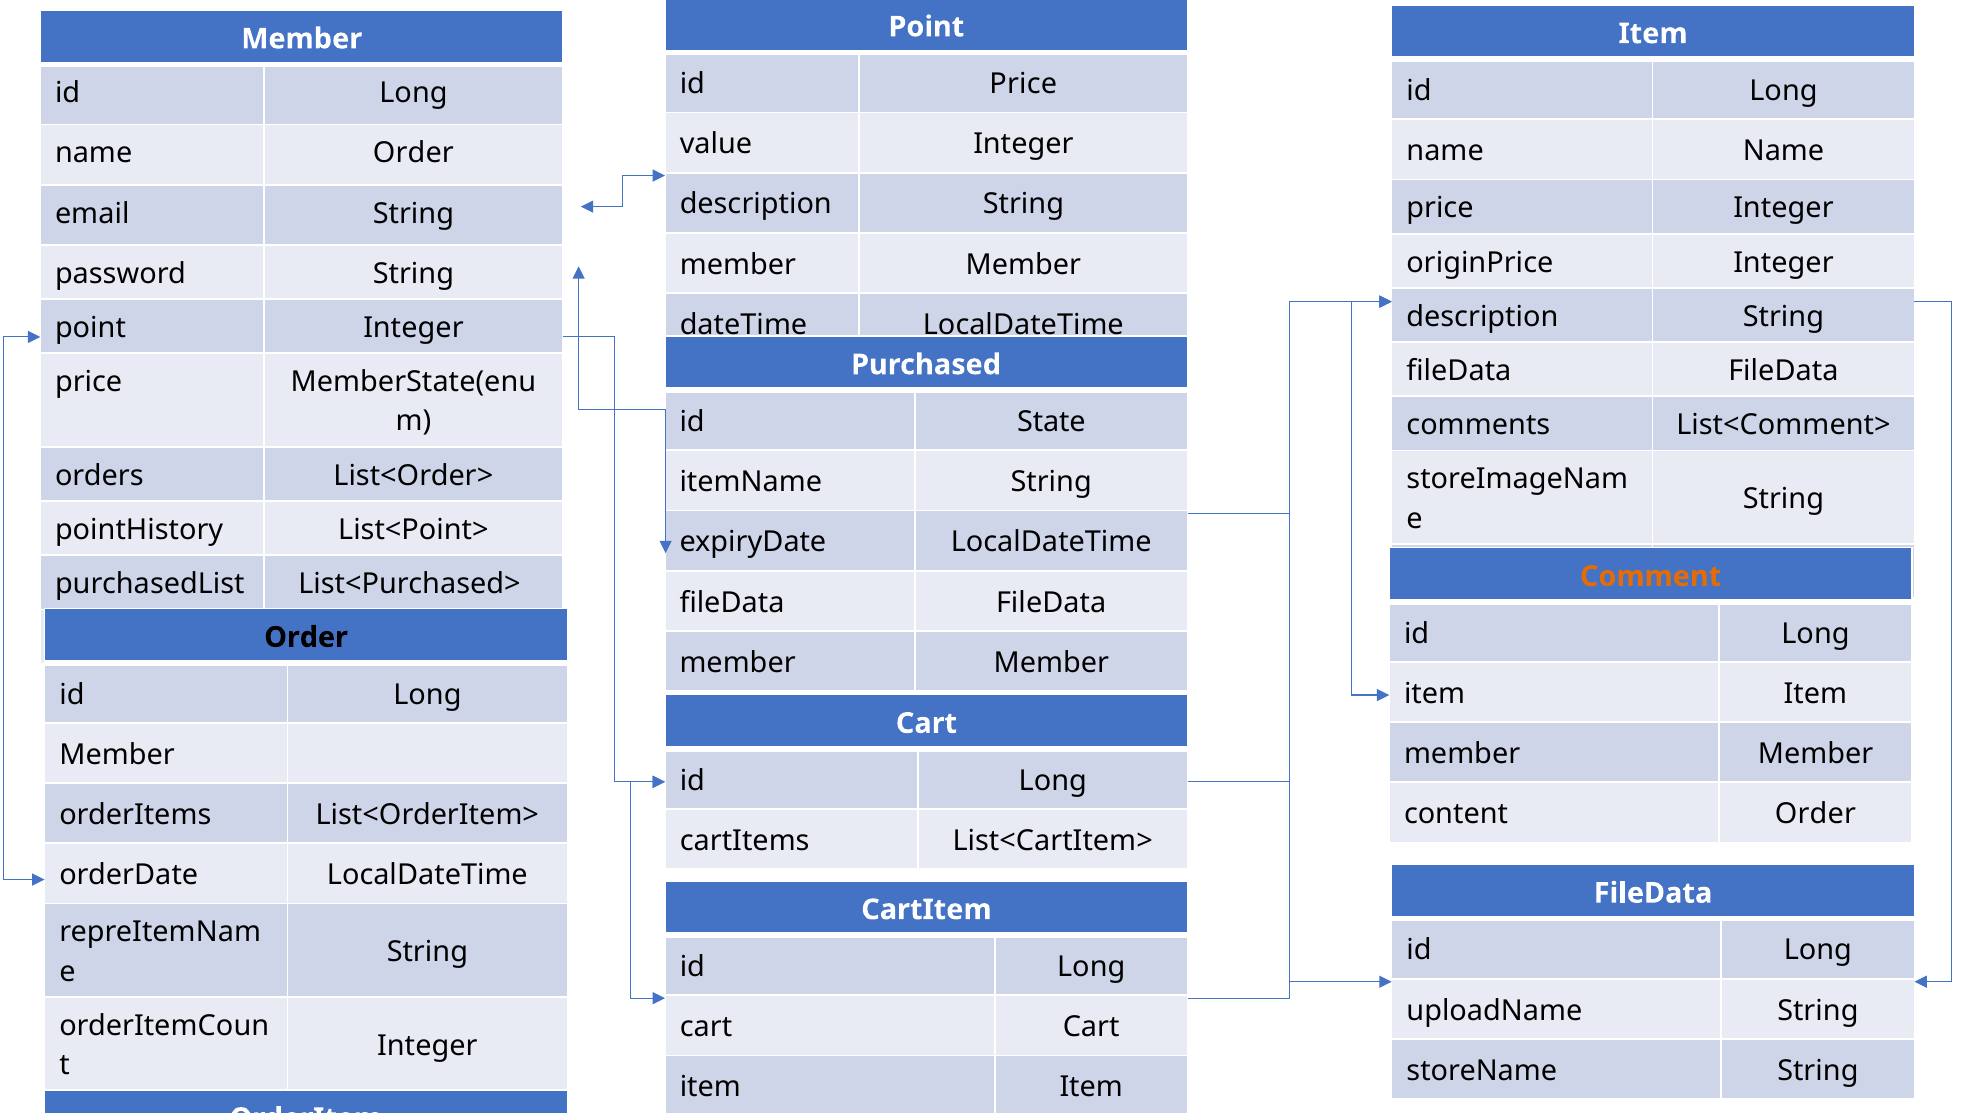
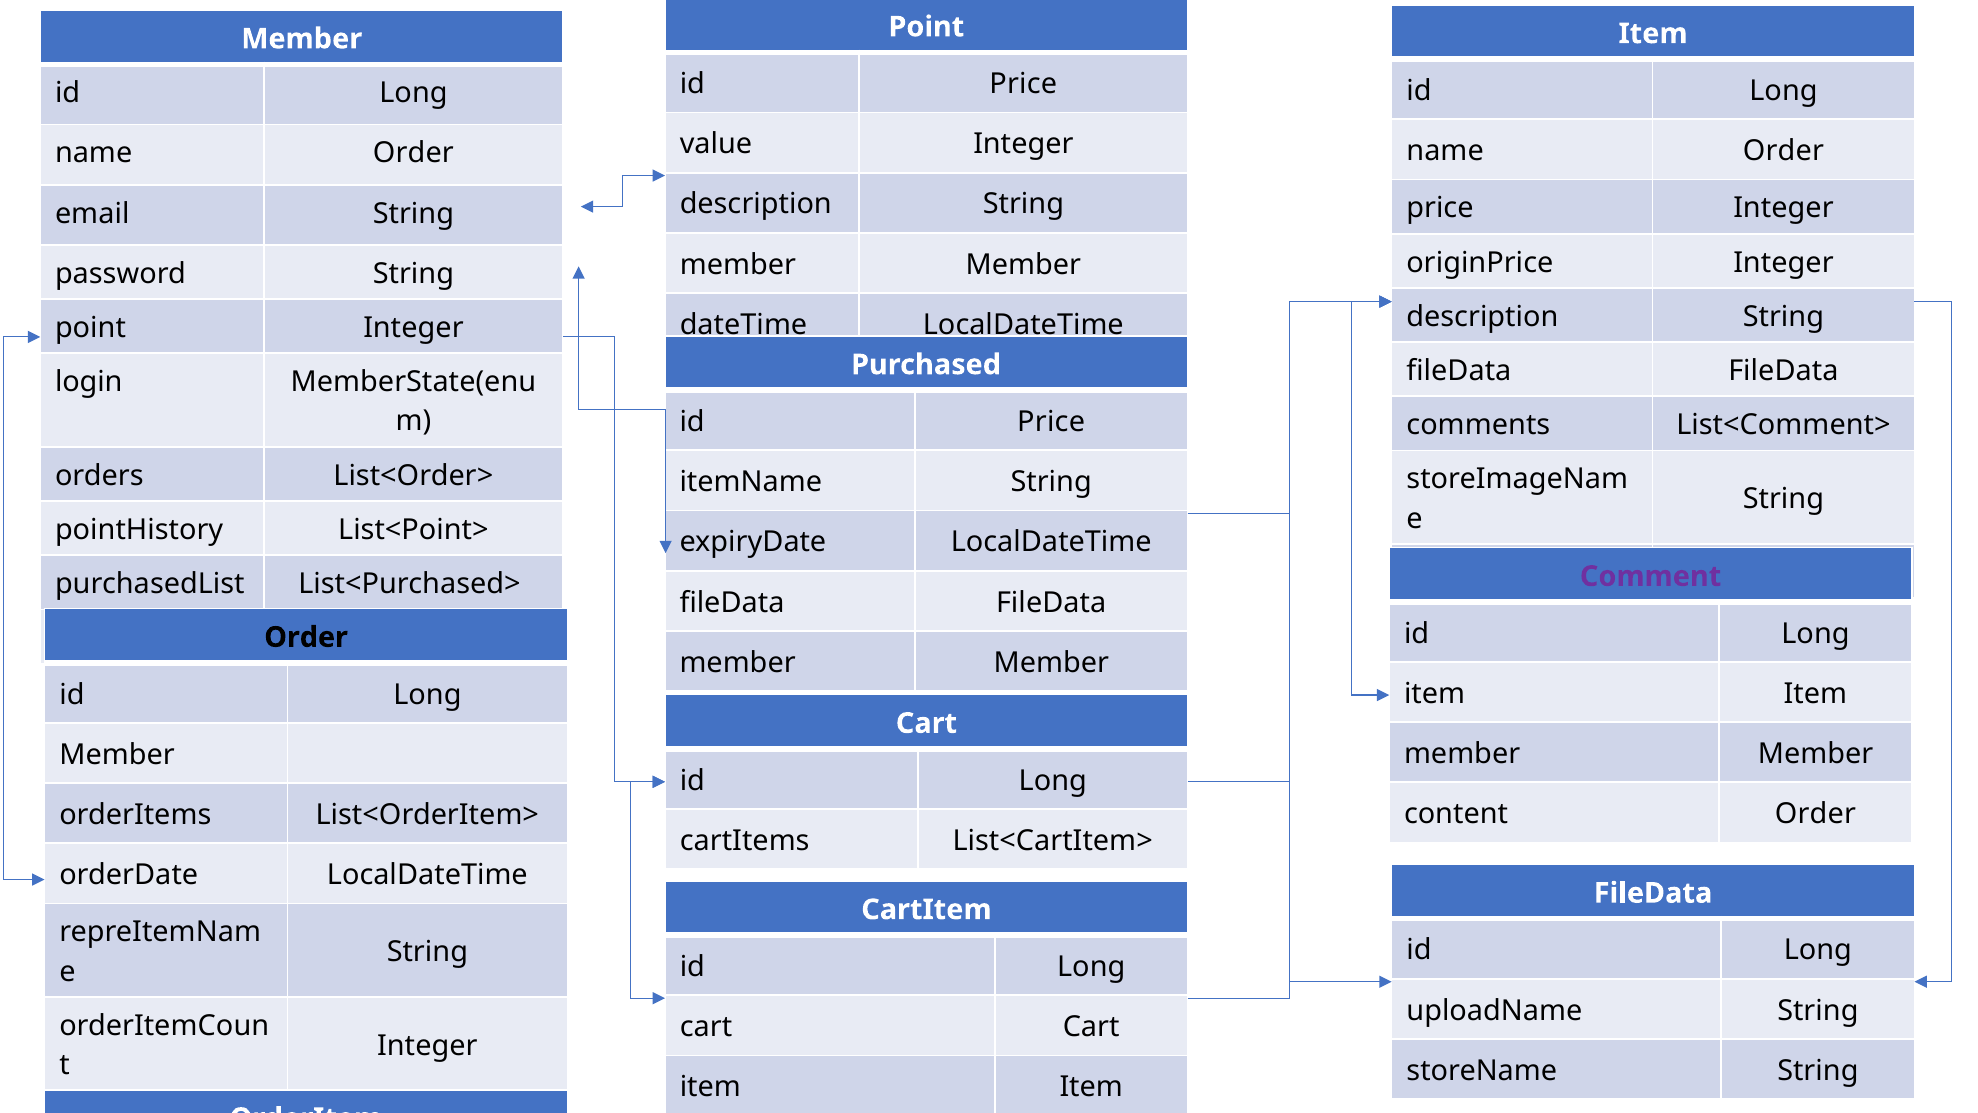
Name at (1784, 151): Name -> Order
price at (89, 382): price -> login
State at (1051, 422): State -> Price
Comment colour: orange -> purple
